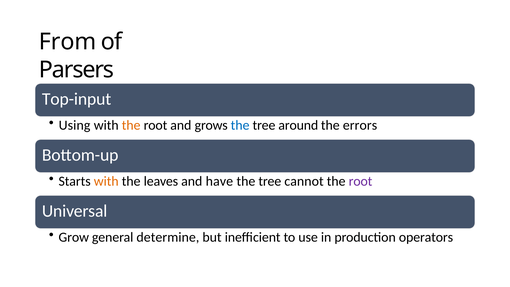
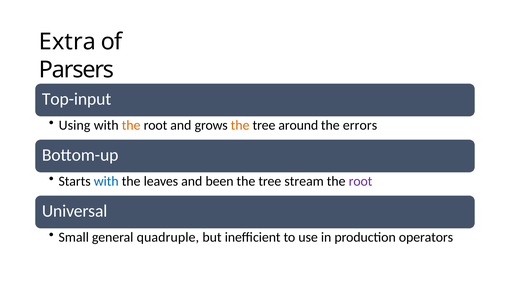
From: From -> Extra
the at (240, 125) colour: blue -> orange
with at (106, 181) colour: orange -> blue
have: have -> been
cannot: cannot -> stream
Grow: Grow -> Small
determine: determine -> quadruple
